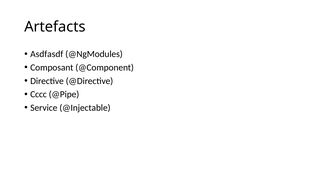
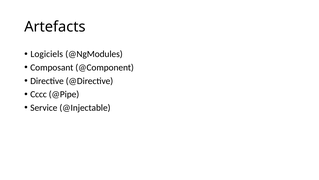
Asdfasdf: Asdfasdf -> Logiciels
